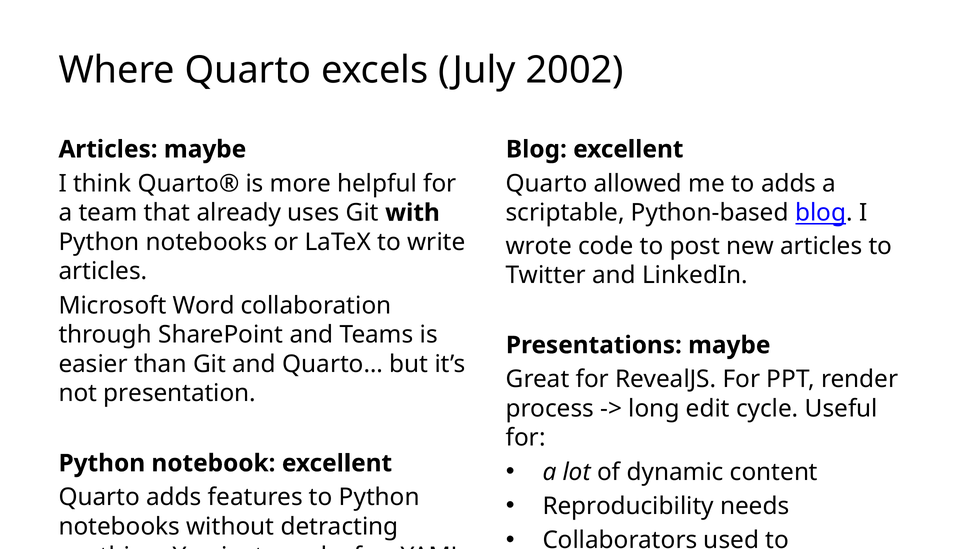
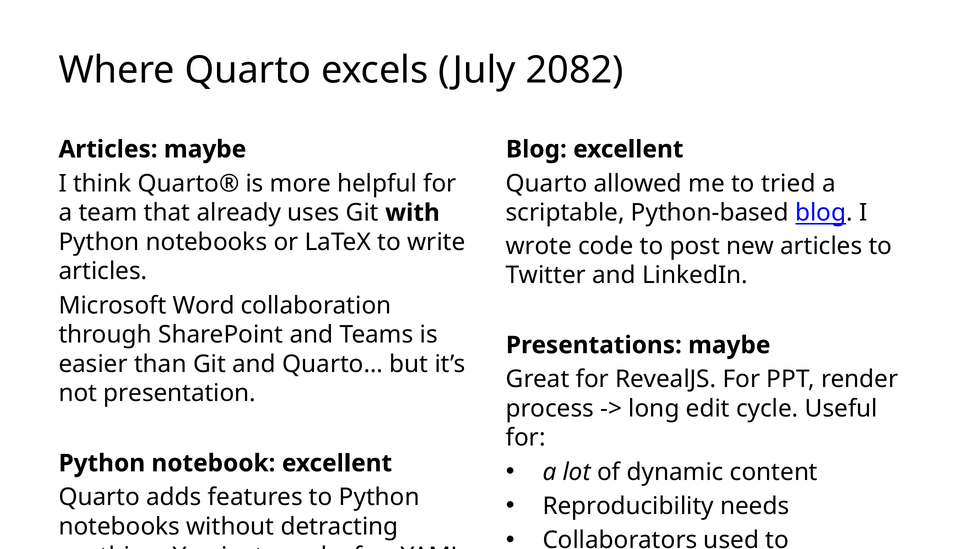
2002: 2002 -> 2082
to adds: adds -> tried
